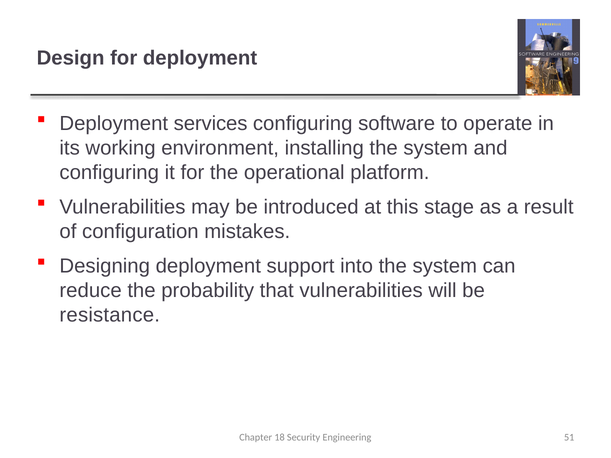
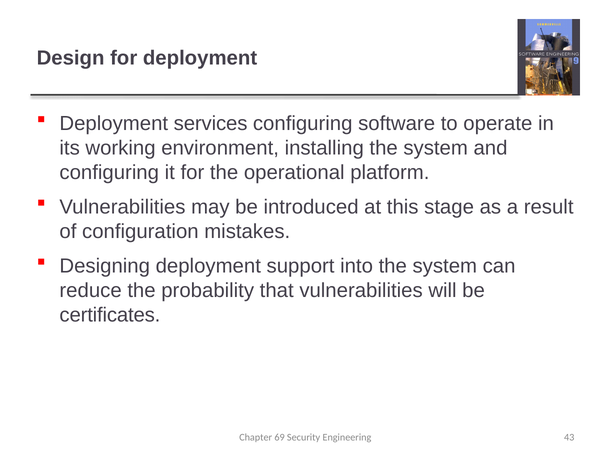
resistance: resistance -> certificates
18: 18 -> 69
51: 51 -> 43
